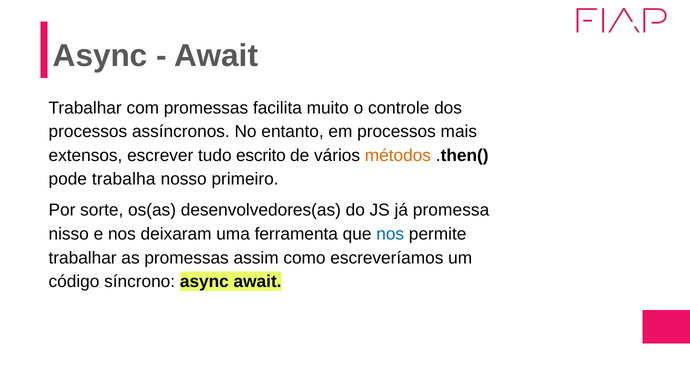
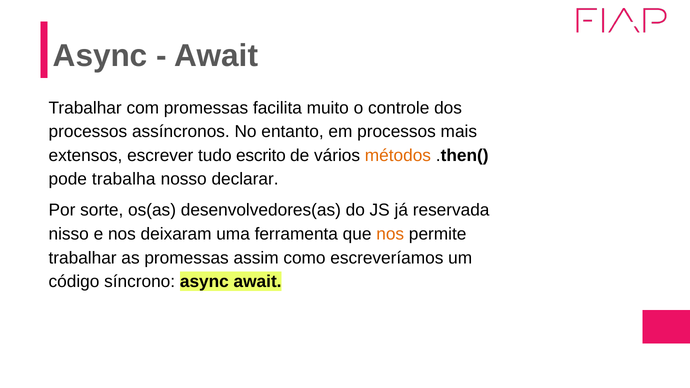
primeiro: primeiro -> declarar
promessa: promessa -> reservada
nos at (390, 234) colour: blue -> orange
